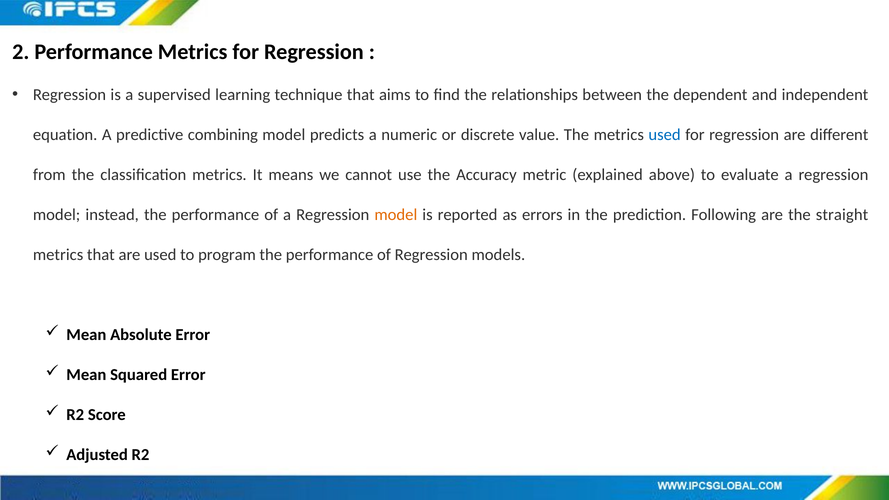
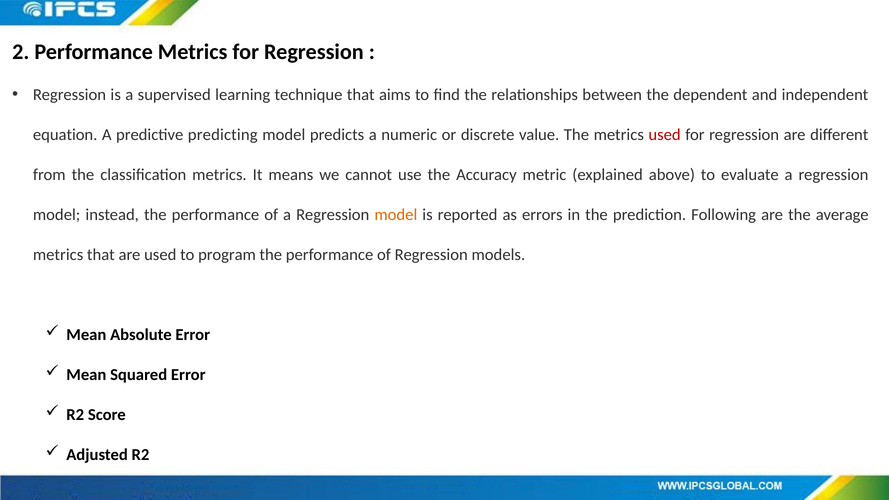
combining: combining -> predicting
used at (665, 135) colour: blue -> red
straight: straight -> average
